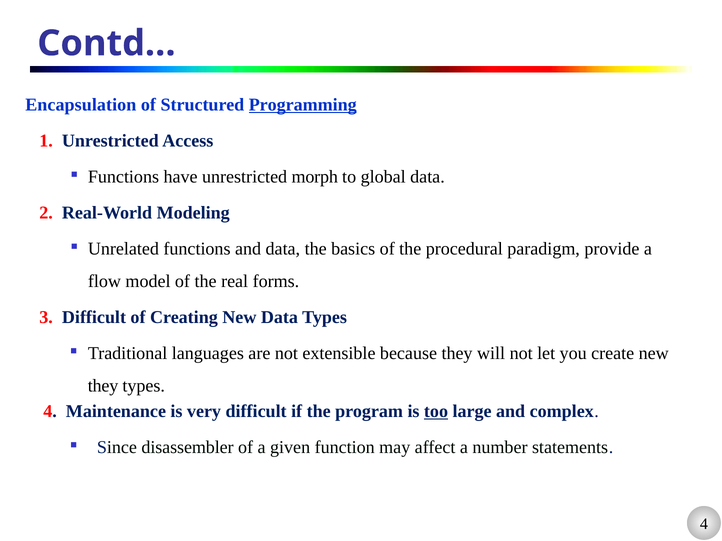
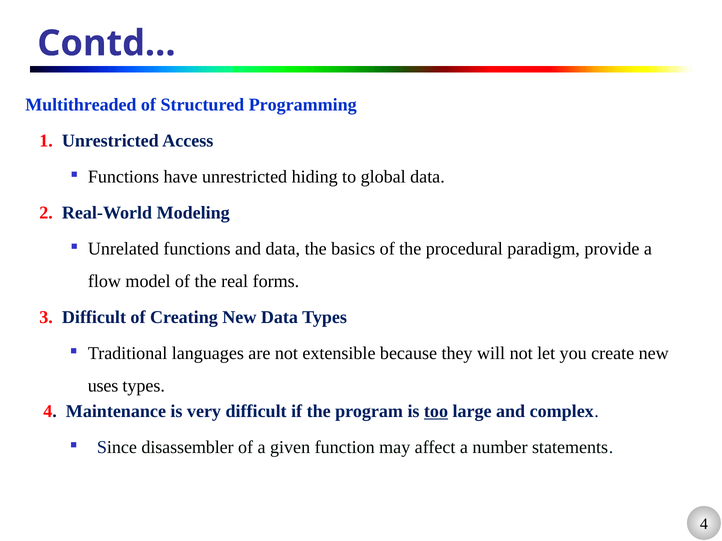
Encapsulation: Encapsulation -> Multithreaded
Programming underline: present -> none
morph: morph -> hiding
they at (103, 386): they -> uses
